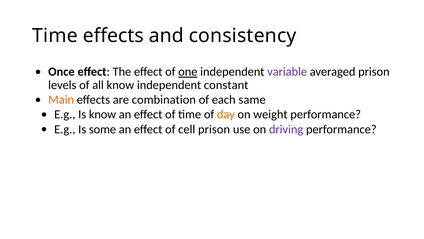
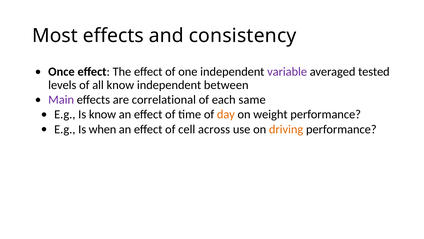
Time at (55, 36): Time -> Most
one underline: present -> none
averaged prison: prison -> tested
constant: constant -> between
Main colour: orange -> purple
combination: combination -> correlational
some: some -> when
cell prison: prison -> across
driving colour: purple -> orange
